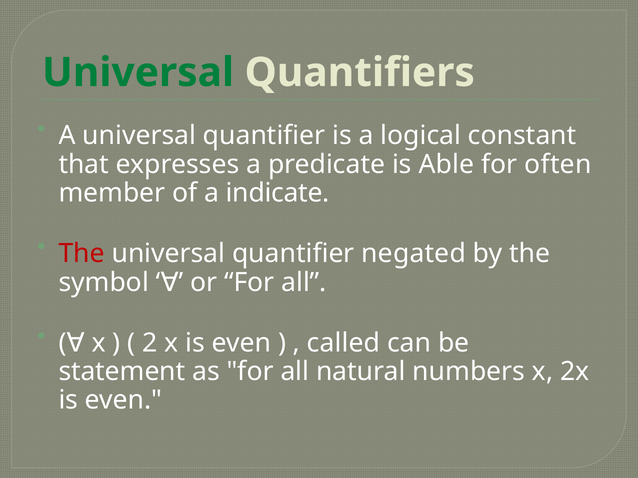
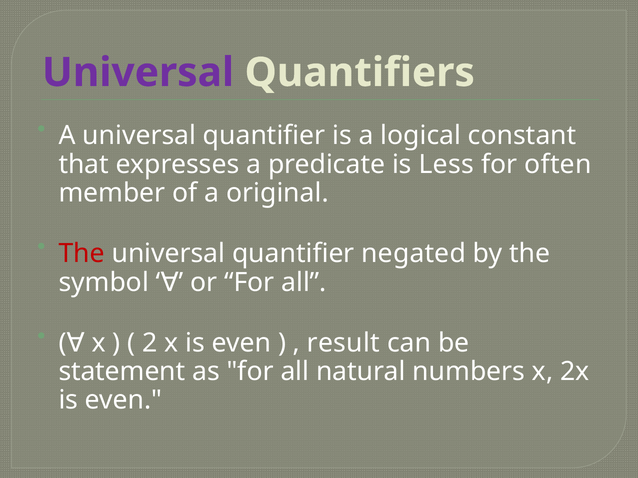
Universal at (138, 73) colour: green -> purple
Able: Able -> Less
indicate: indicate -> original
called: called -> result
